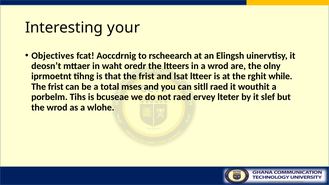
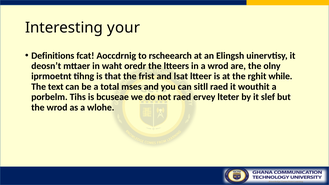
Objectives: Objectives -> Definitions
frist at (56, 87): frist -> text
